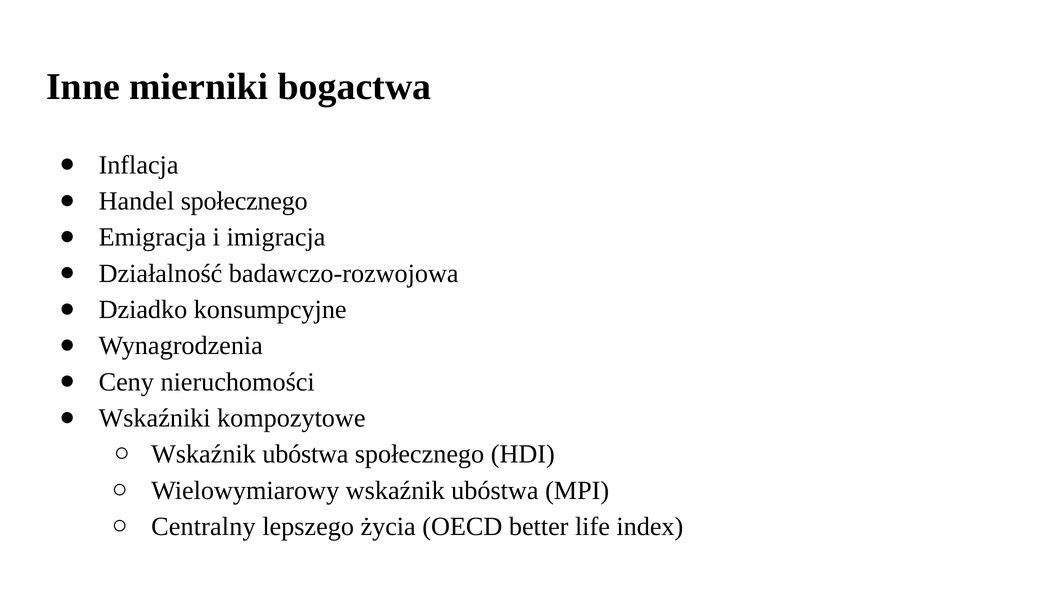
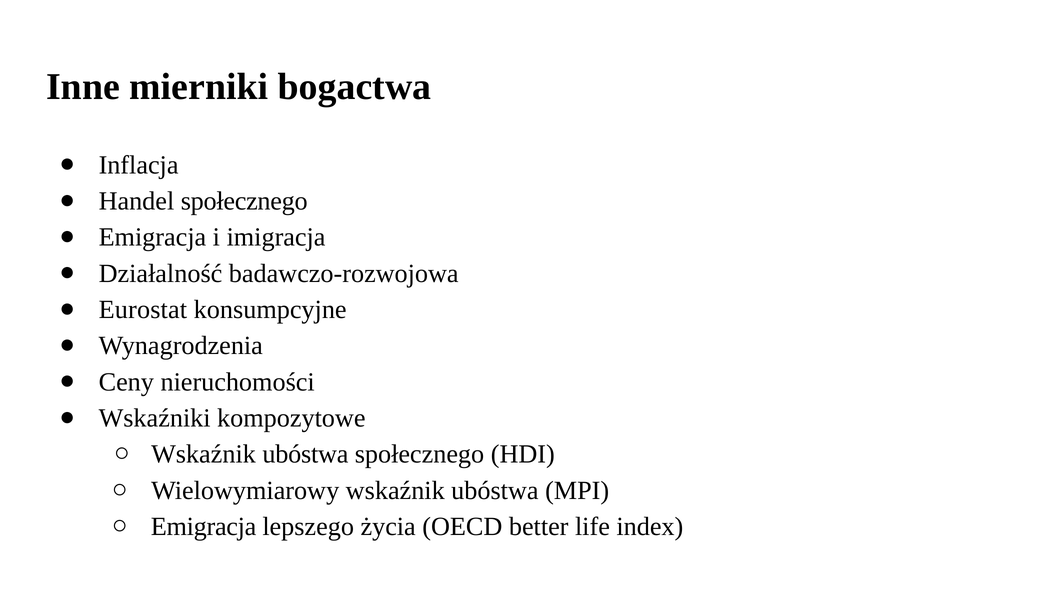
Dziadko: Dziadko -> Eurostat
Centralny at (203, 527): Centralny -> Emigracja
